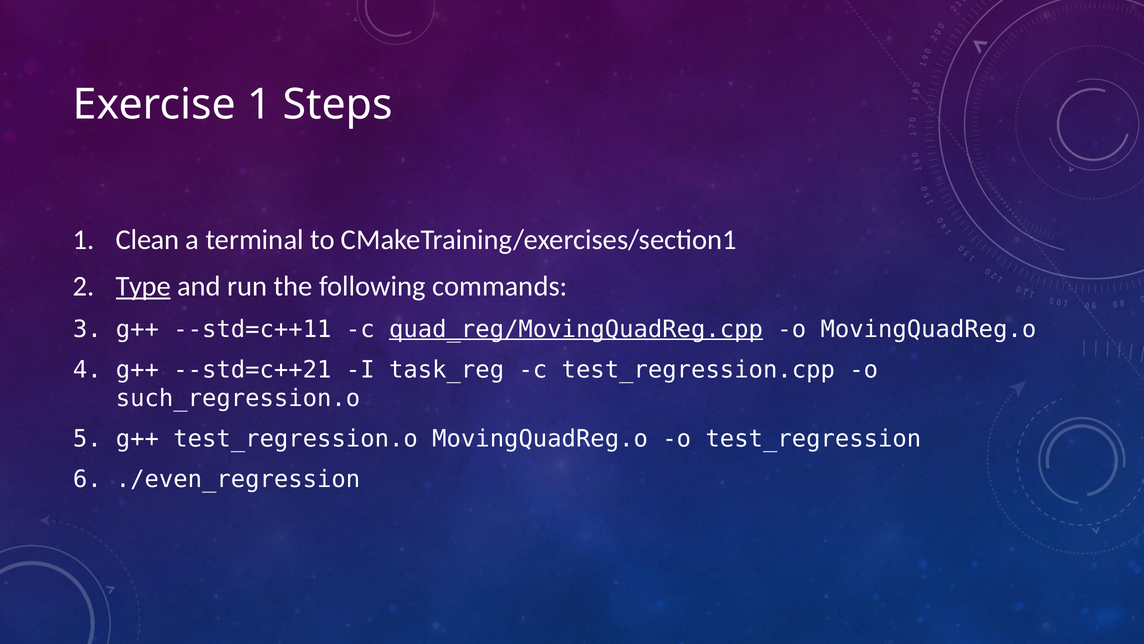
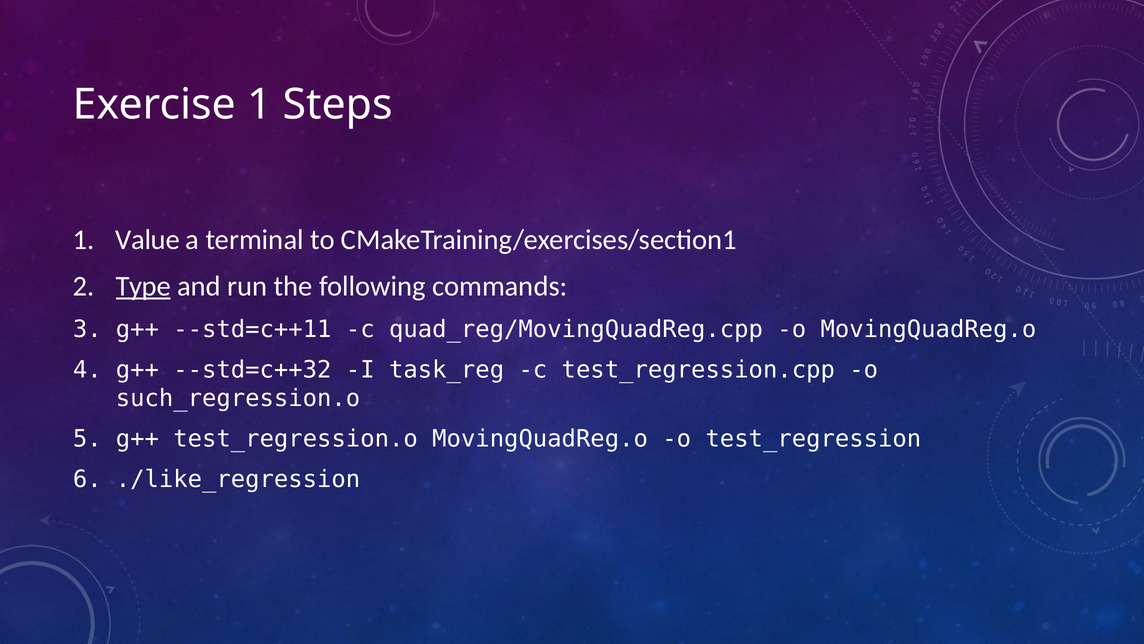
Clean: Clean -> Value
quad_reg/MovingQuadReg.cpp underline: present -> none
--std=c++21: --std=c++21 -> --std=c++32
./even_regression: ./even_regression -> ./like_regression
